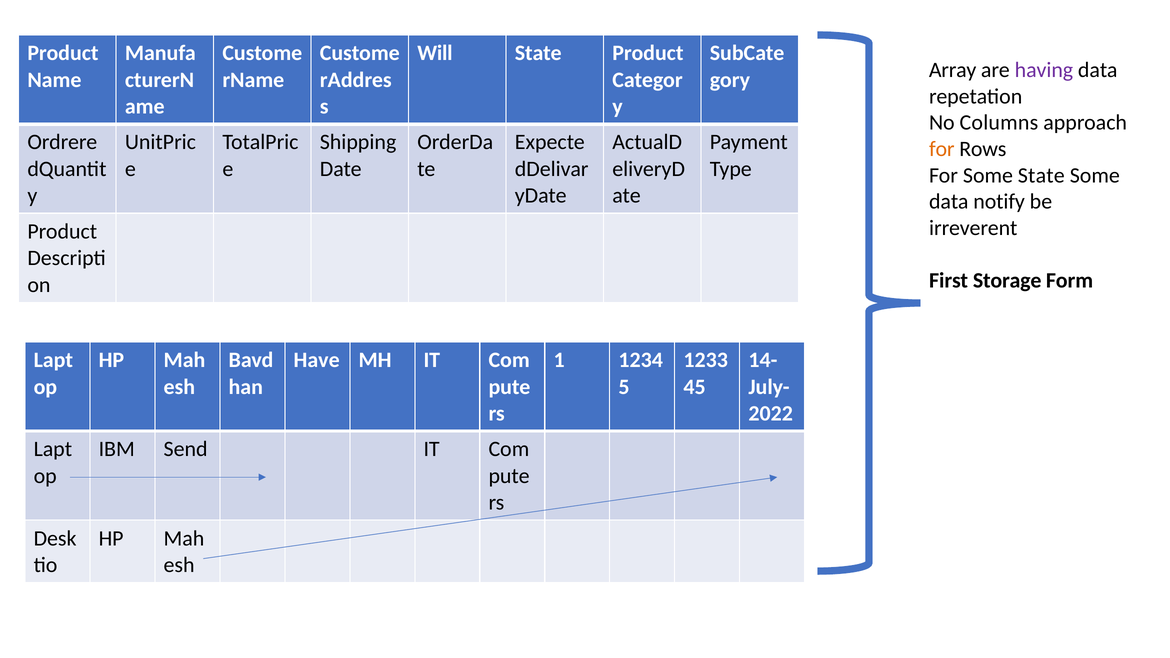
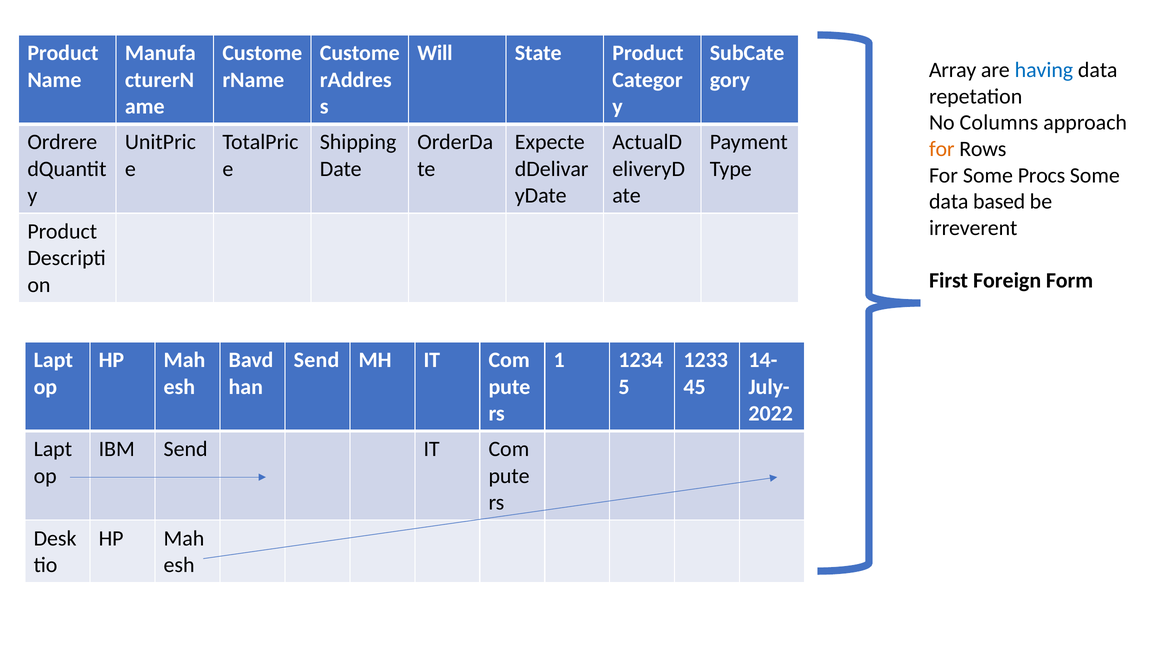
having colour: purple -> blue
Some State: State -> Procs
notify: notify -> based
Storage: Storage -> Foreign
Have at (317, 360): Have -> Send
